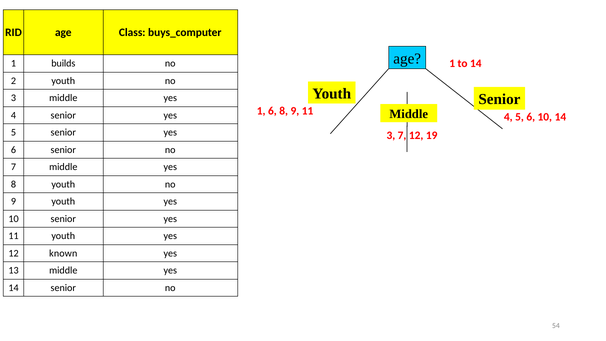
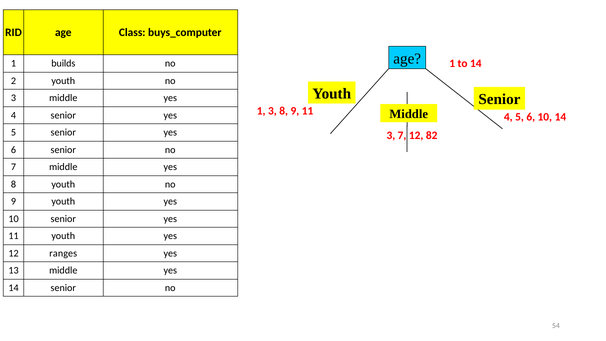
1 6: 6 -> 3
19: 19 -> 82
known: known -> ranges
